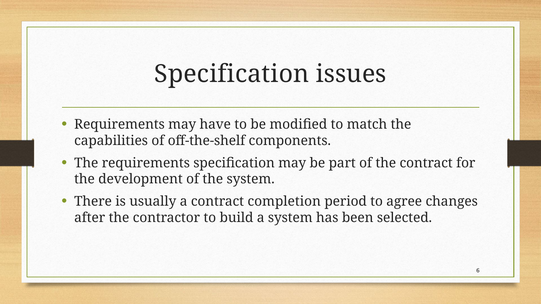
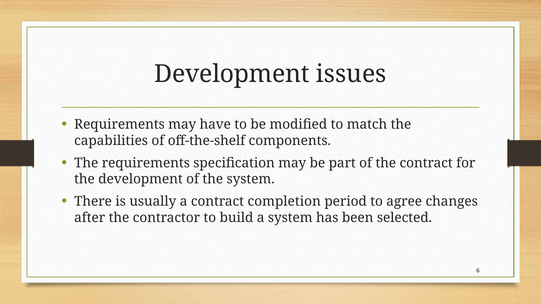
Specification at (232, 74): Specification -> Development
